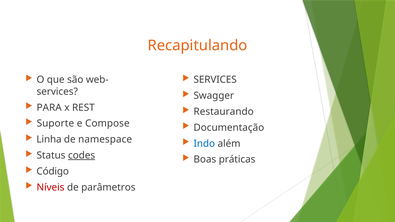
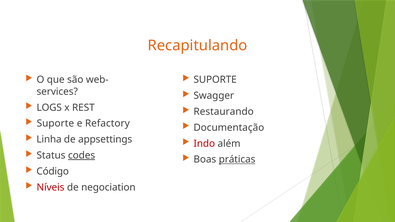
SERVICES at (215, 80): SERVICES -> SUPORTE
PARA: PARA -> LOGS
Compose: Compose -> Refactory
namespace: namespace -> appsettings
Indo colour: blue -> red
práticas underline: none -> present
parâmetros: parâmetros -> negociation
